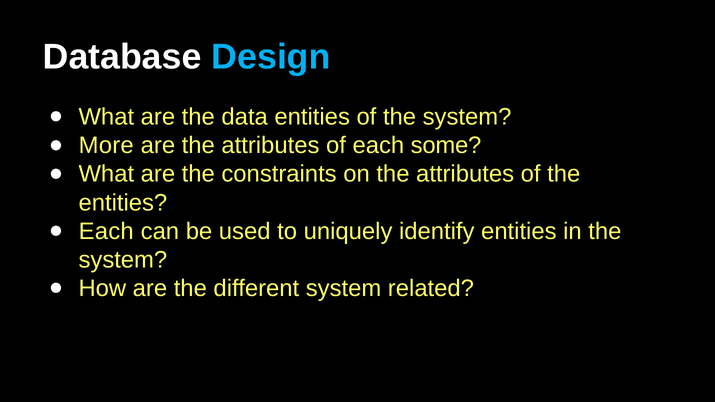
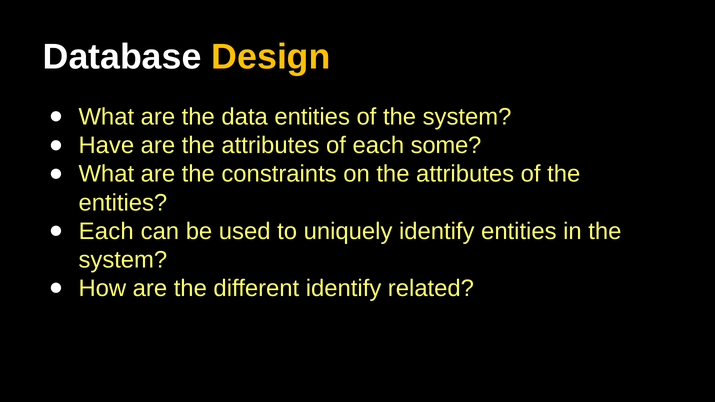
Design colour: light blue -> yellow
More: More -> Have
different system: system -> identify
